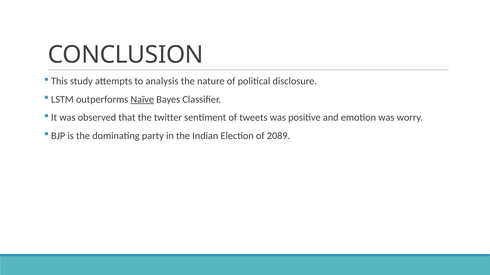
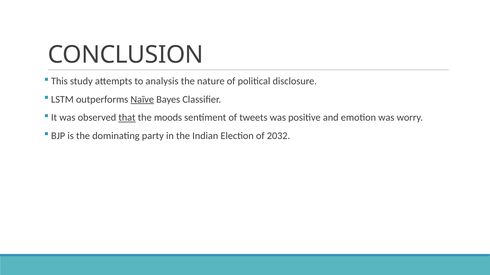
that underline: none -> present
twitter: twitter -> moods
2089: 2089 -> 2032
